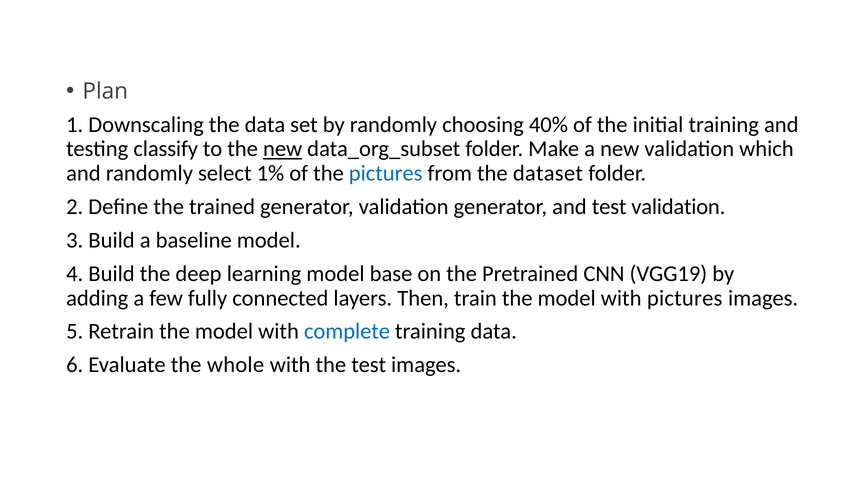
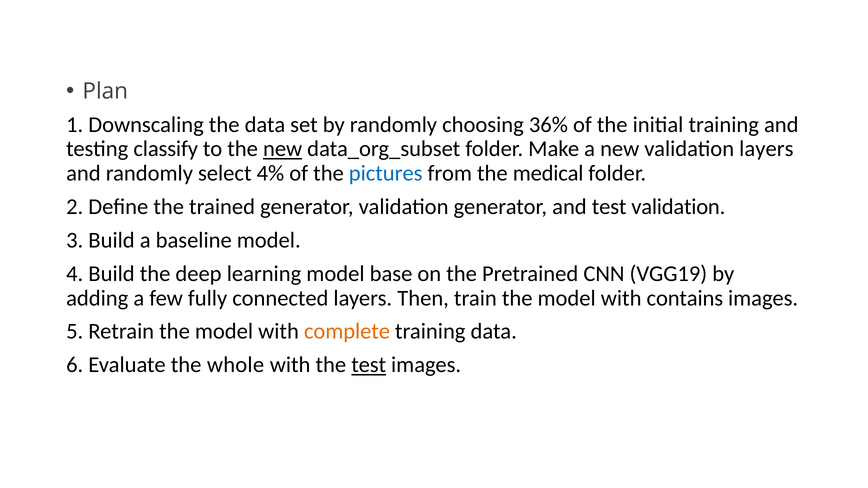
40%: 40% -> 36%
validation which: which -> layers
1%: 1% -> 4%
dataset: dataset -> medical
with pictures: pictures -> contains
complete colour: blue -> orange
test at (369, 365) underline: none -> present
